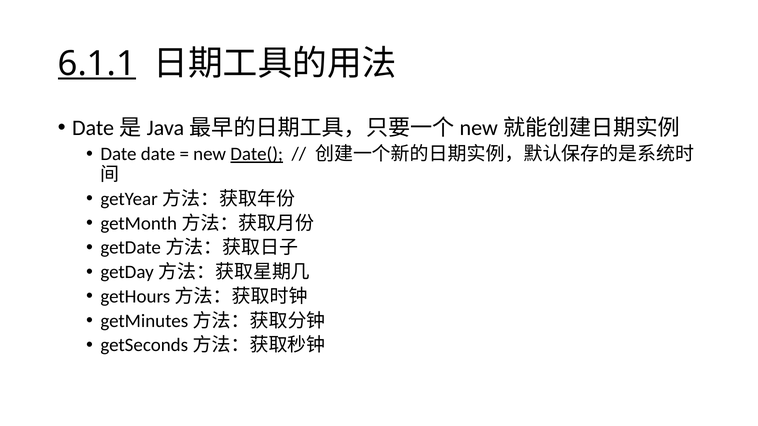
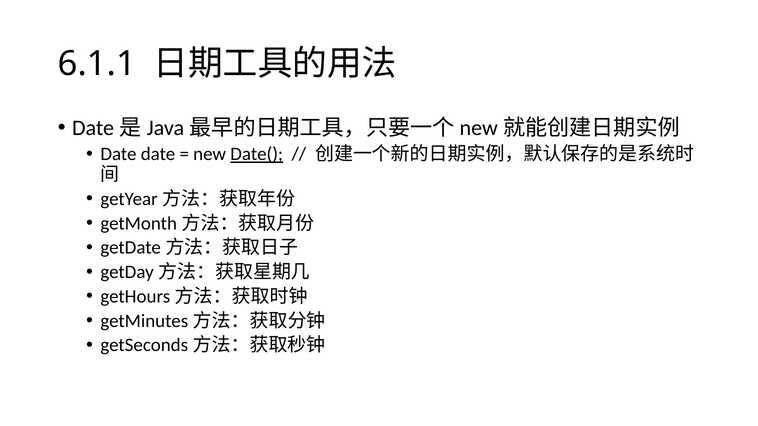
6.1.1 underline: present -> none
